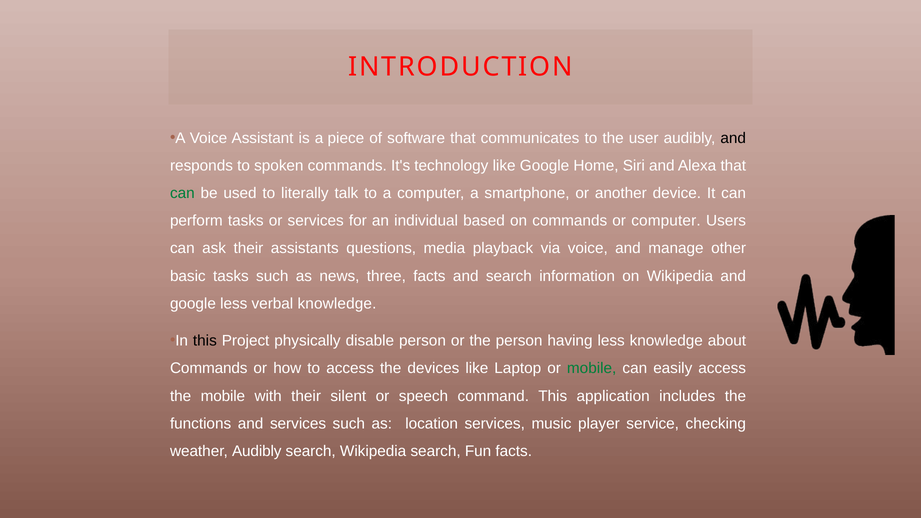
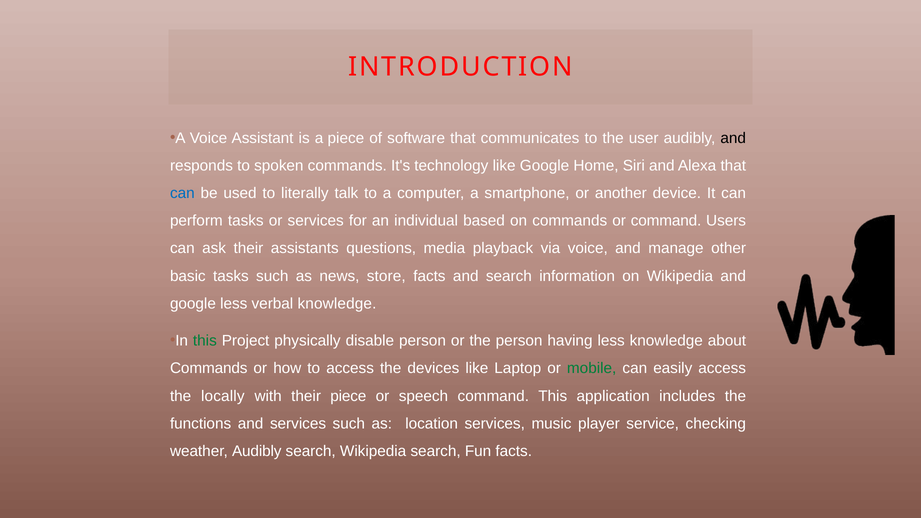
can at (182, 193) colour: green -> blue
or computer: computer -> command
three: three -> store
this at (205, 341) colour: black -> green
the mobile: mobile -> locally
their silent: silent -> piece
